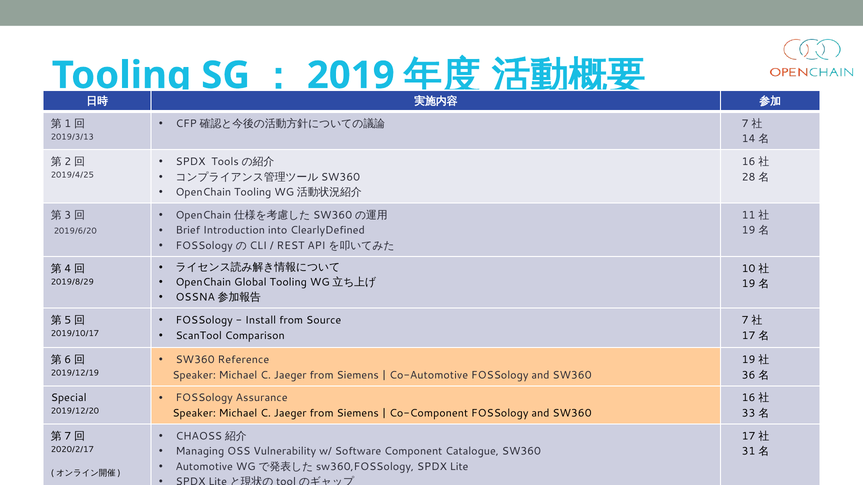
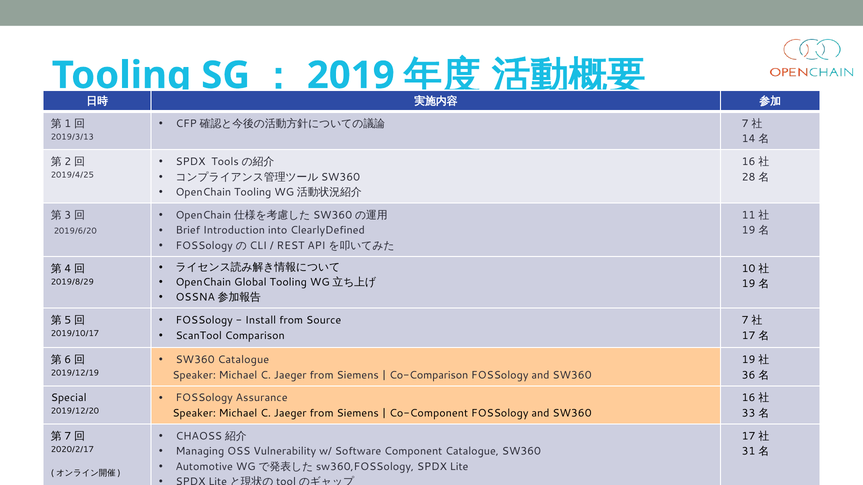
SW360 Reference: Reference -> Catalogue
Co-Automotive: Co-Automotive -> Co-Comparison
